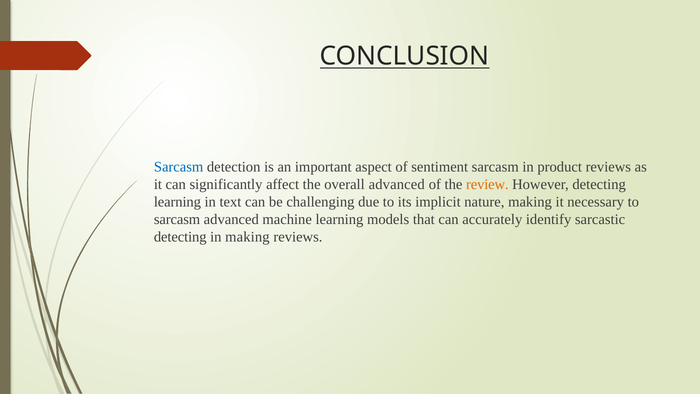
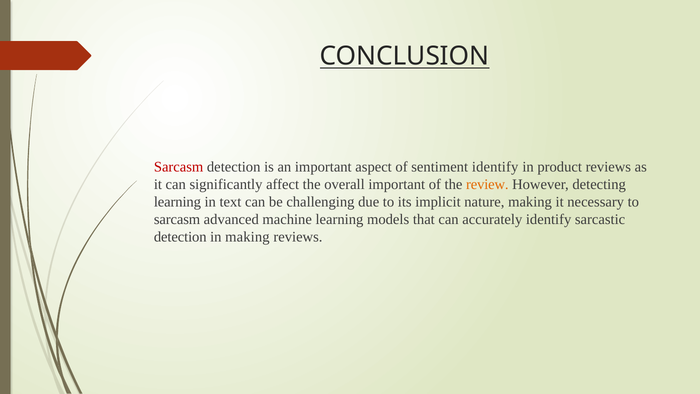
Sarcasm at (179, 167) colour: blue -> red
sentiment sarcasm: sarcasm -> identify
overall advanced: advanced -> important
detecting at (180, 237): detecting -> detection
